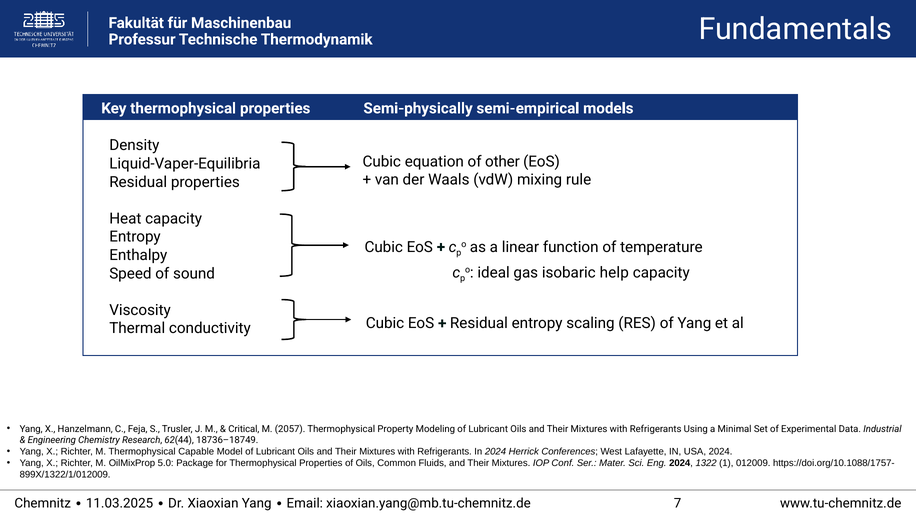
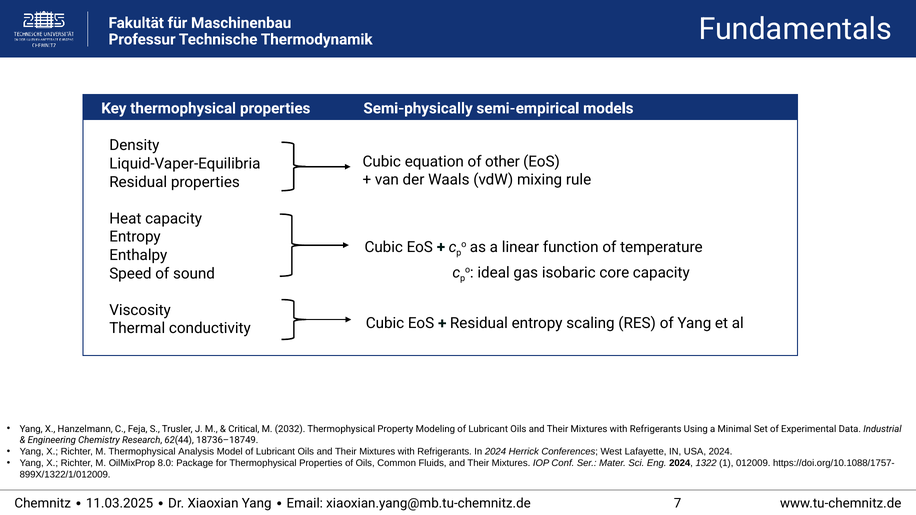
help: help -> core
2057: 2057 -> 2032
Capable: Capable -> Analysis
5.0: 5.0 -> 8.0
